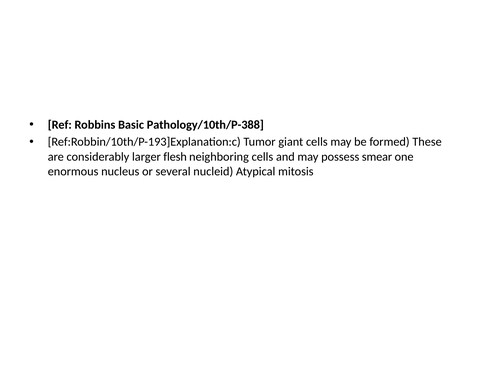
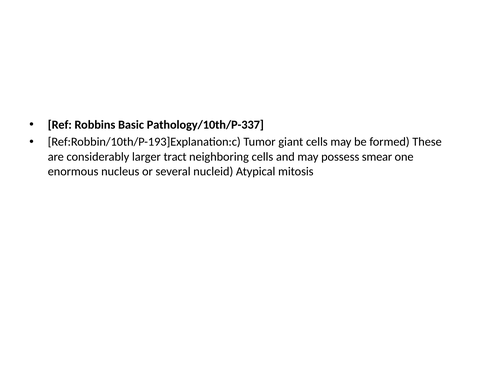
Pathology/10th/P-388: Pathology/10th/P-388 -> Pathology/10th/P-337
flesh: flesh -> tract
